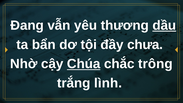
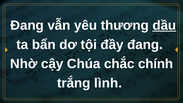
đầy chưa: chưa -> đang
Chúa underline: present -> none
trông: trông -> chính
